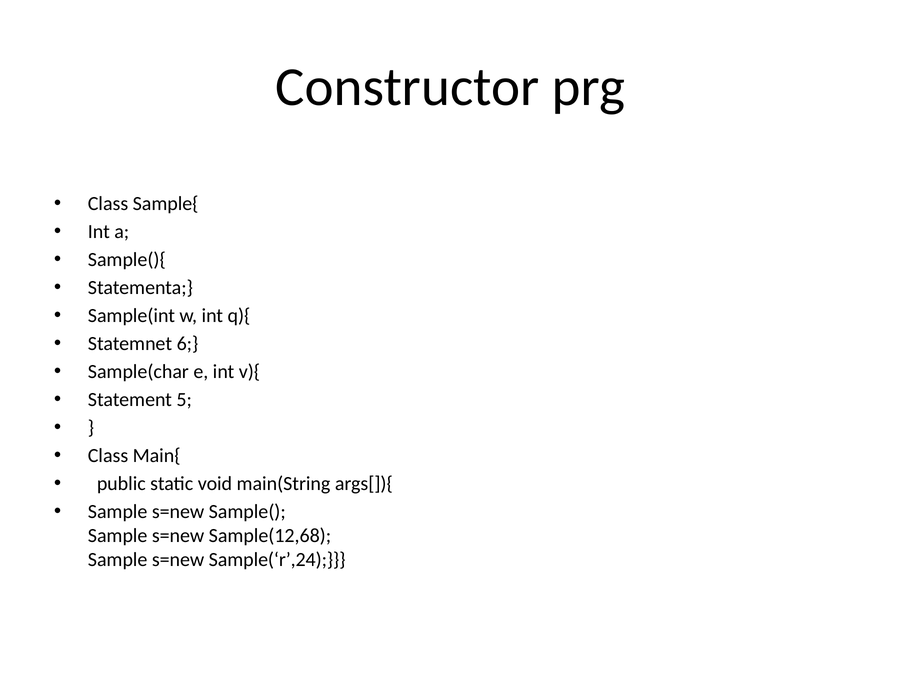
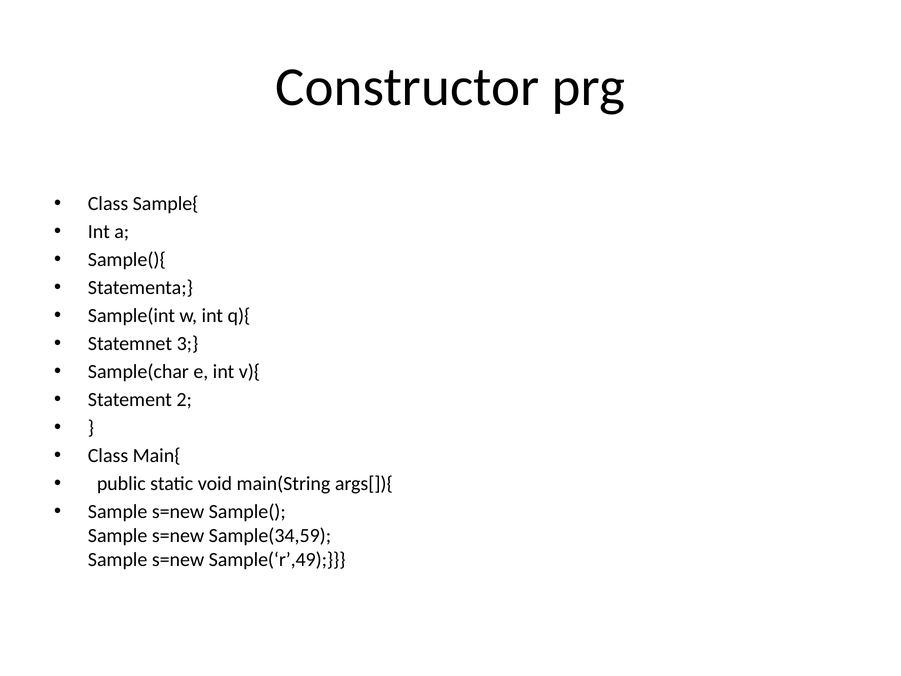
6: 6 -> 3
5: 5 -> 2
Sample(12,68: Sample(12,68 -> Sample(34,59
Sample(‘r’,24: Sample(‘r’,24 -> Sample(‘r’,49
